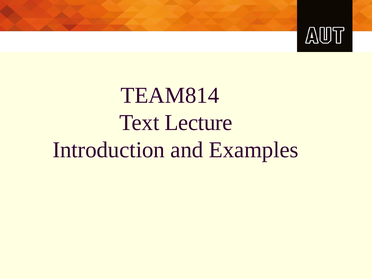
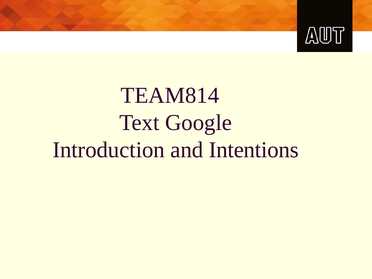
Lecture: Lecture -> Google
Examples: Examples -> Intentions
